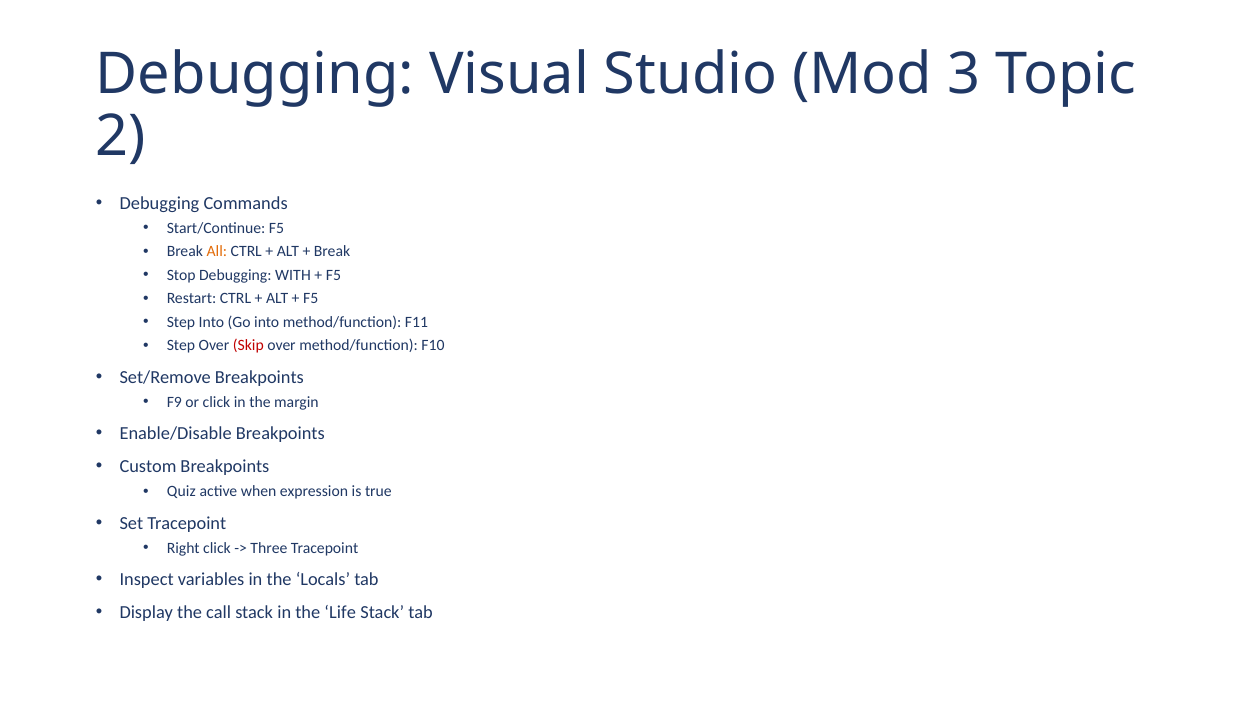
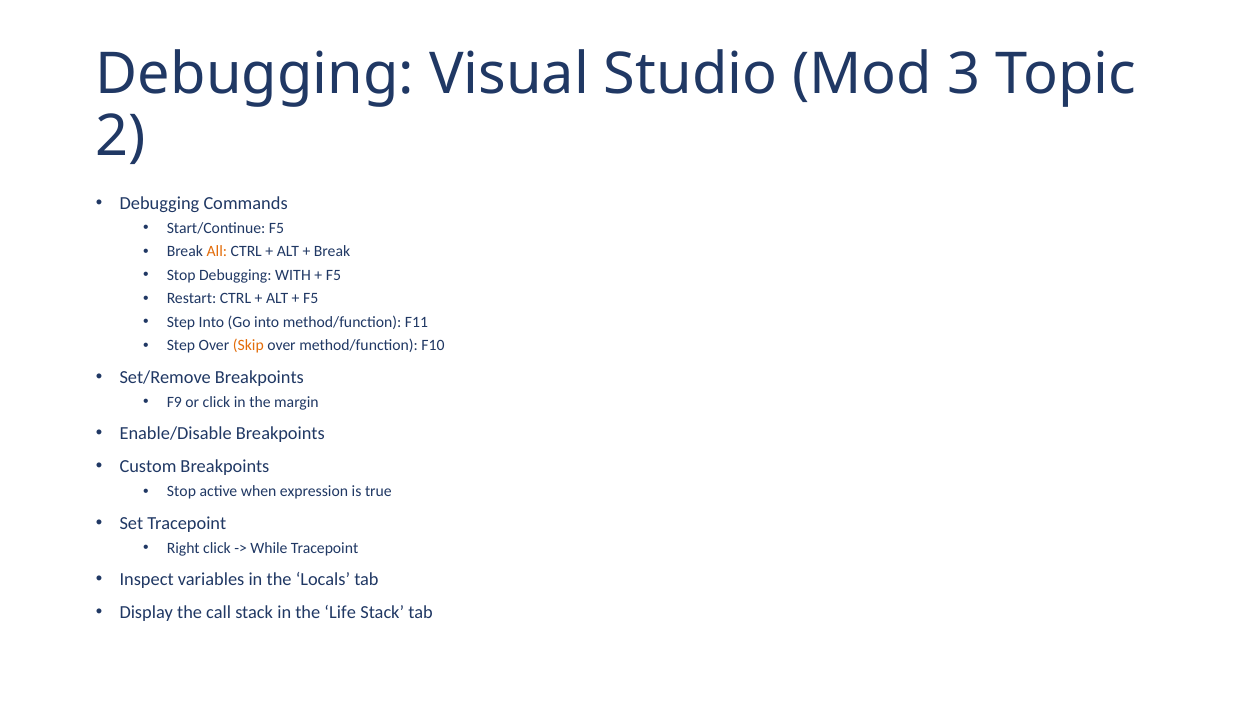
Skip colour: red -> orange
Quiz at (181, 492): Quiz -> Stop
Three: Three -> While
